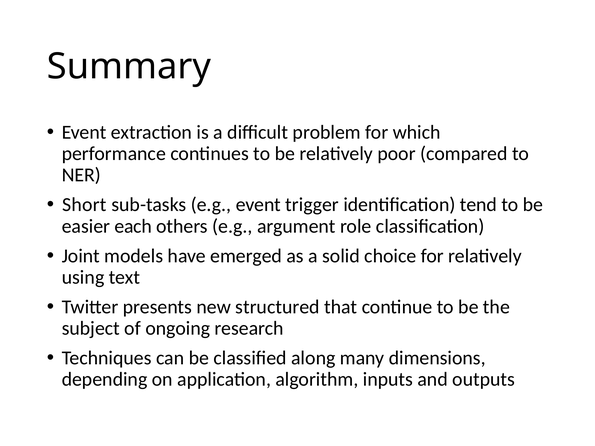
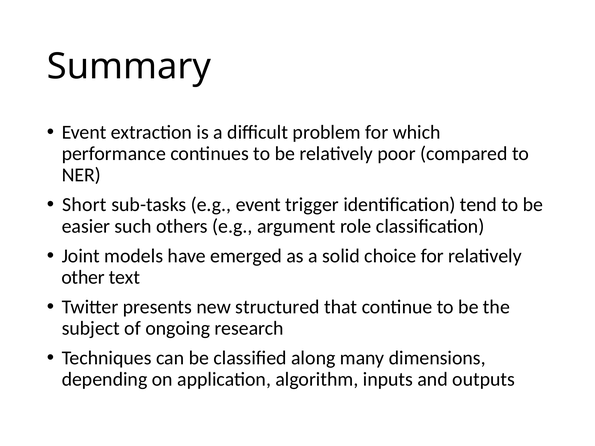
each: each -> such
using: using -> other
